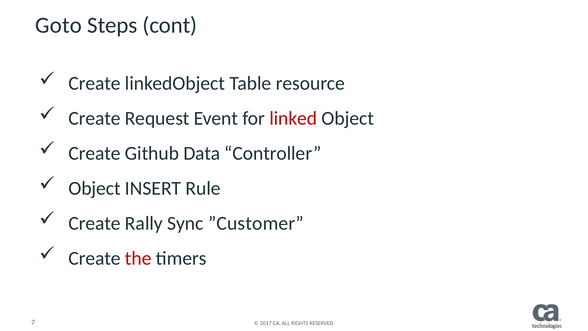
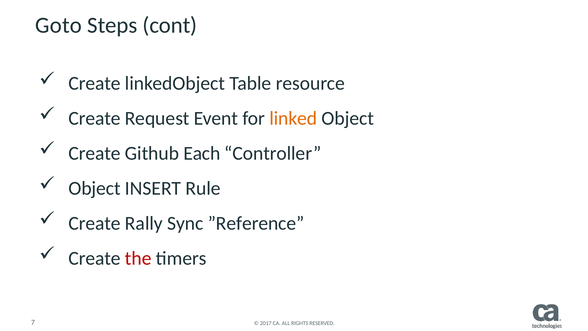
linked colour: red -> orange
Data: Data -> Each
”Customer: ”Customer -> ”Reference
